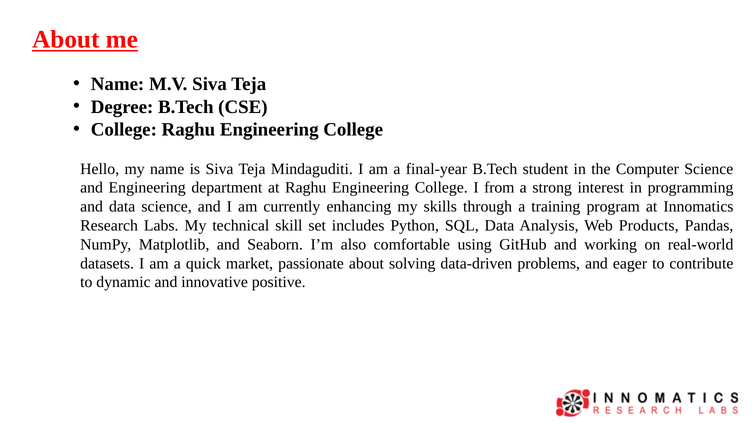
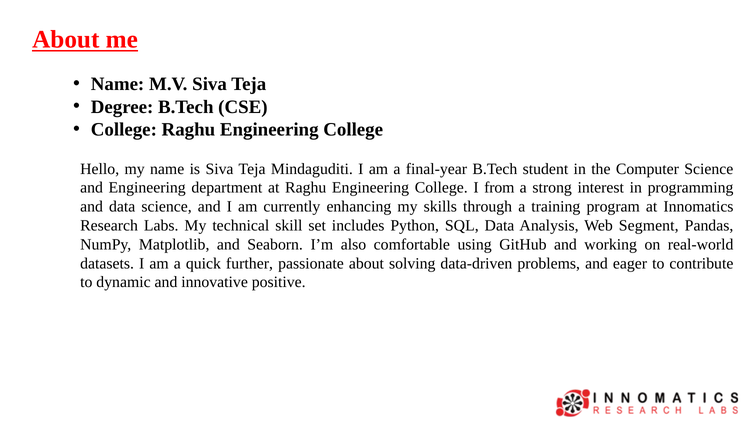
Products: Products -> Segment
market: market -> further
